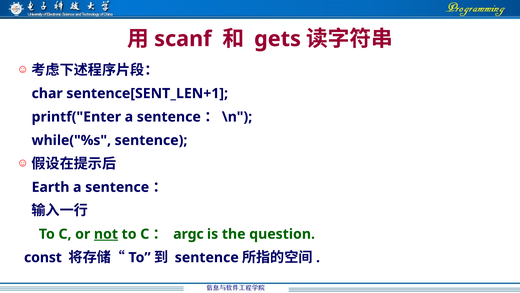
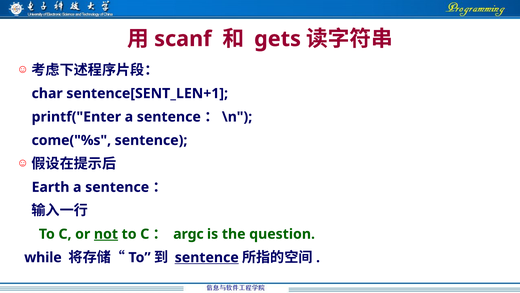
while("%s: while("%s -> come("%s
const: const -> while
sentence at (207, 257) underline: none -> present
